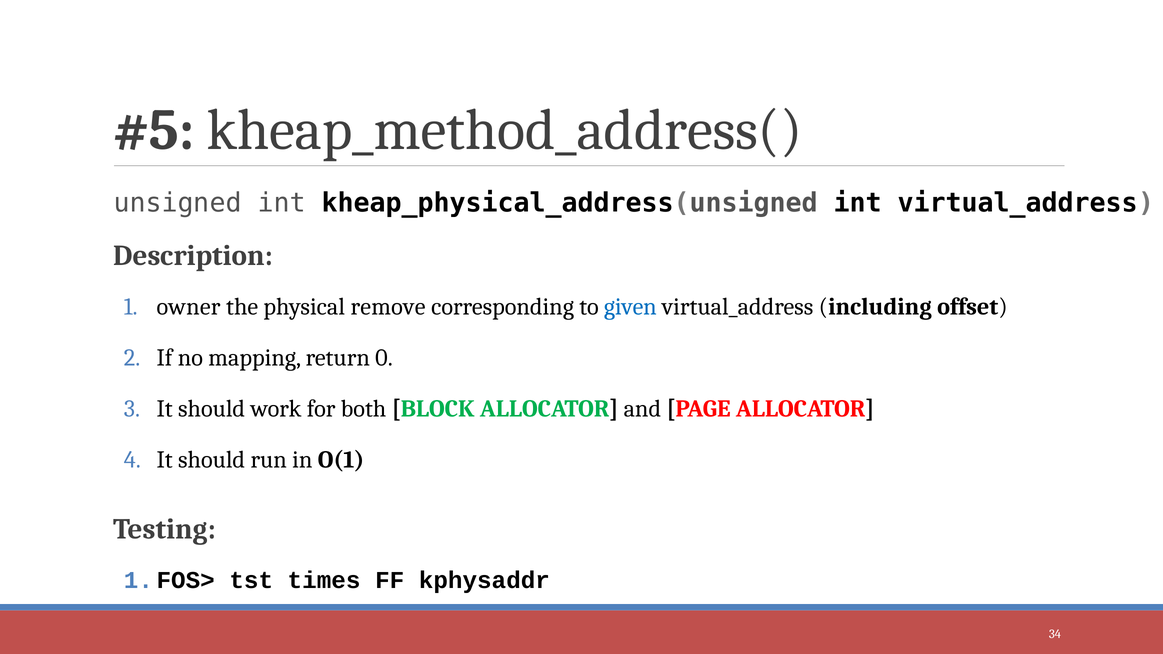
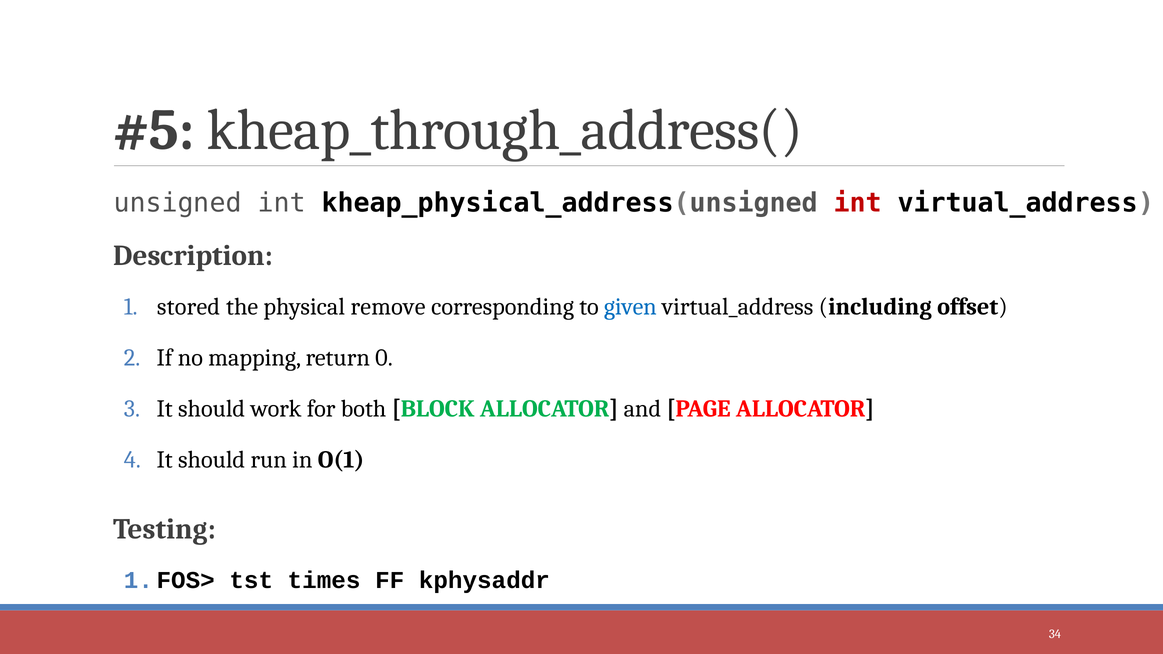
kheap_method_address(: kheap_method_address( -> kheap_through_address(
int at (858, 203) colour: black -> red
owner: owner -> stored
